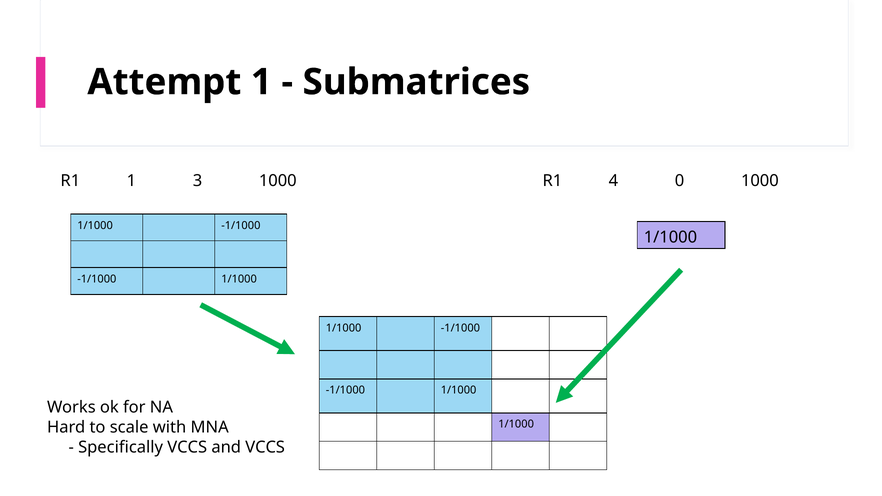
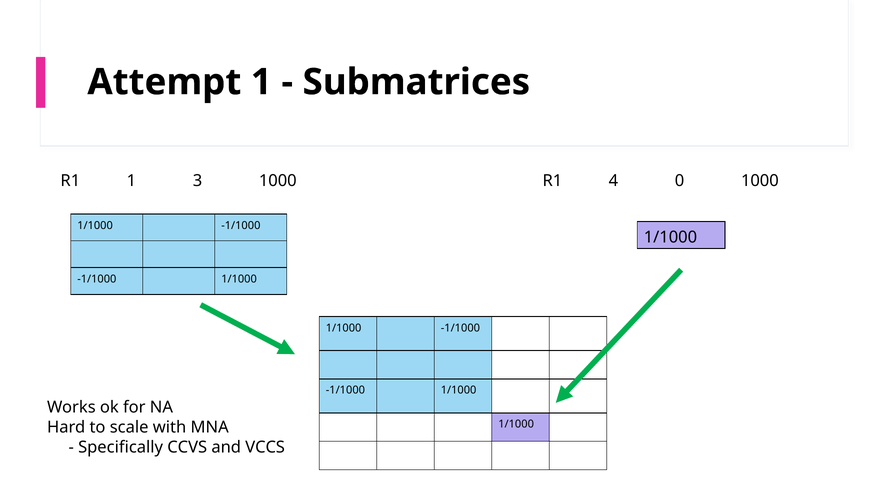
Specifically VCCS: VCCS -> CCVS
